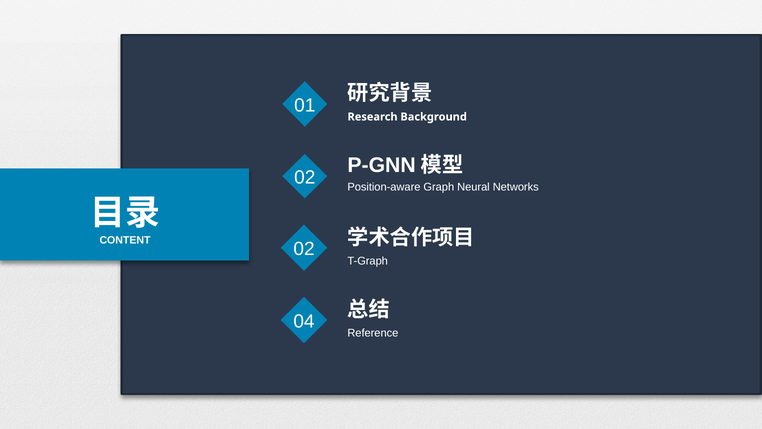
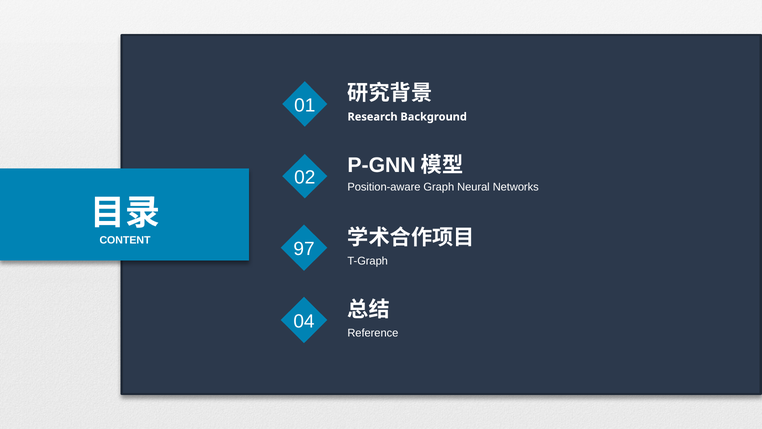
CONTENT 02: 02 -> 97
